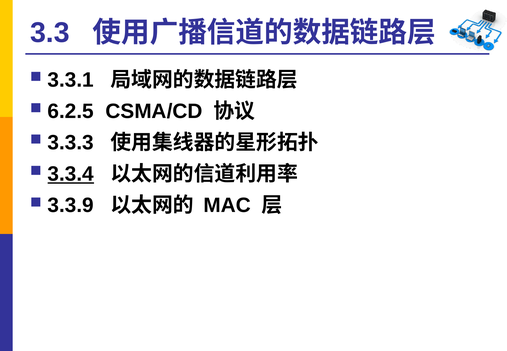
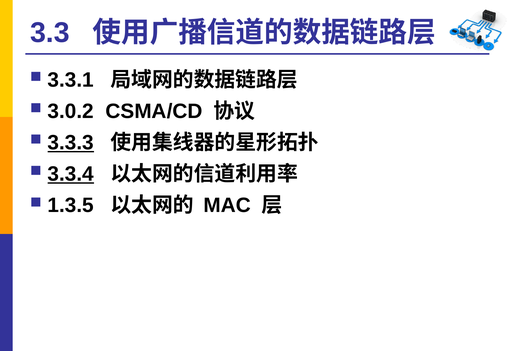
6.2.5: 6.2.5 -> 3.0.2
3.3.3 underline: none -> present
3.3.9: 3.3.9 -> 1.3.5
